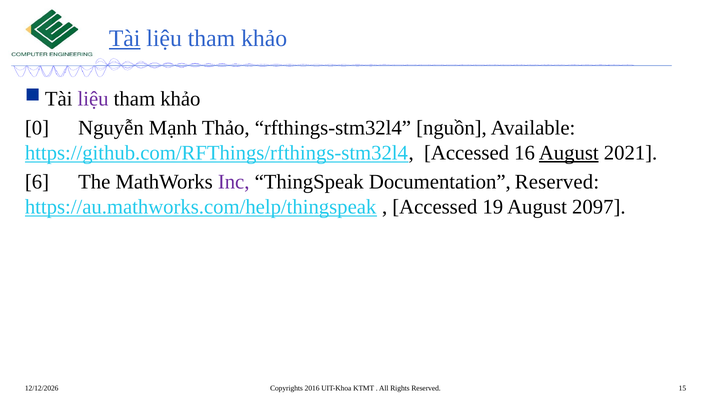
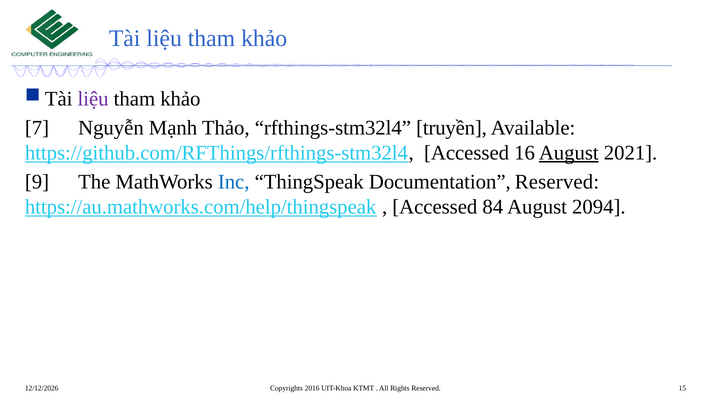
Tài underline: present -> none
0: 0 -> 7
nguồn: nguồn -> truyền
6: 6 -> 9
Inc colour: purple -> blue
19: 19 -> 84
2097: 2097 -> 2094
